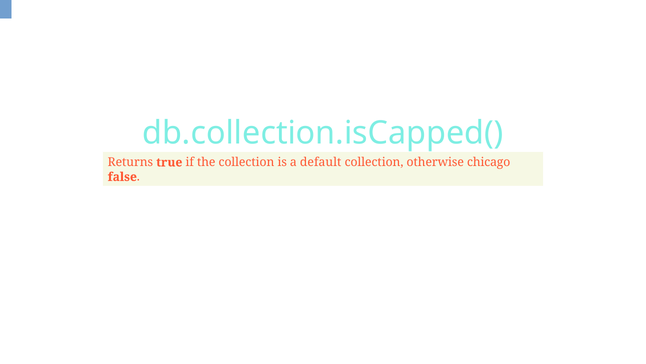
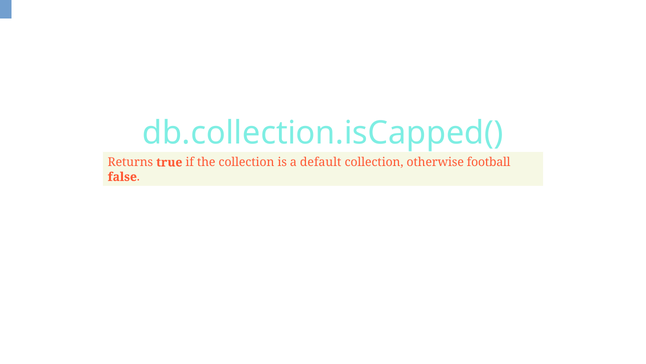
chicago: chicago -> football
